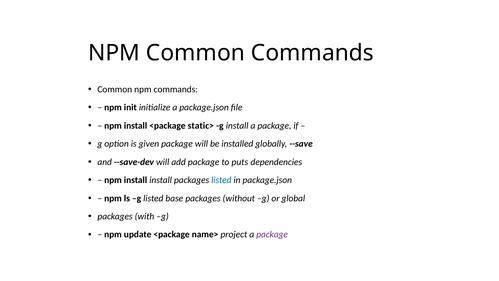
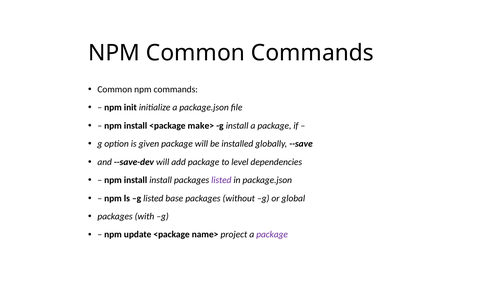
static>: static> -> make>
puts: puts -> level
listed at (221, 180) colour: blue -> purple
